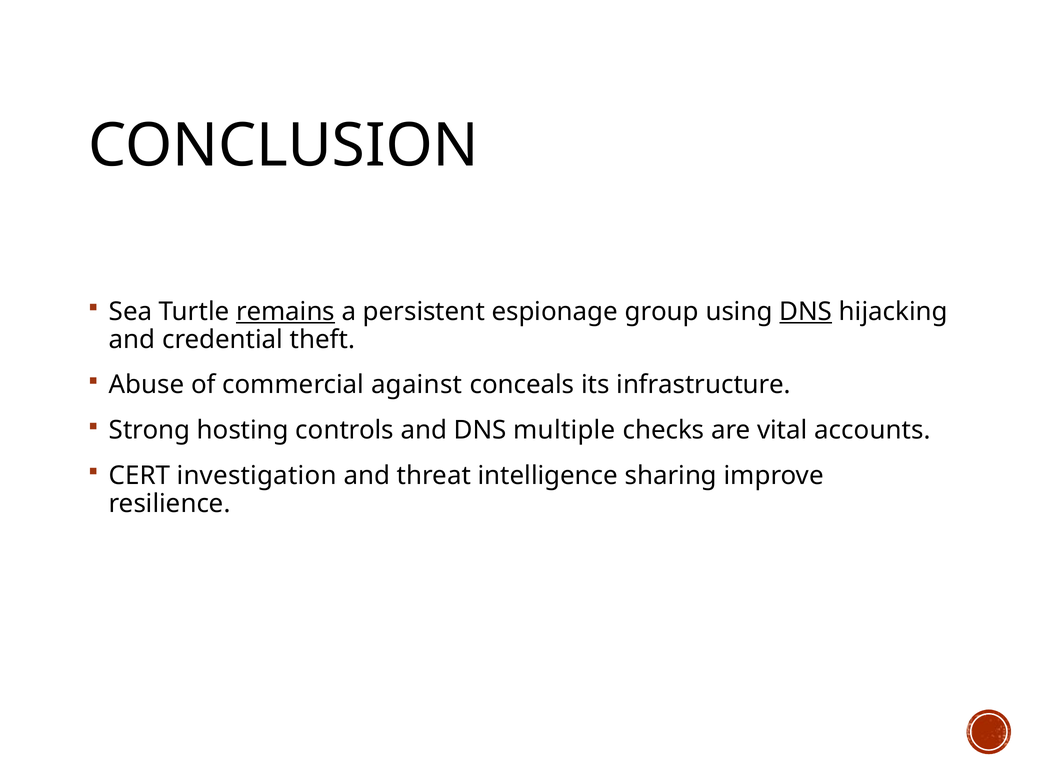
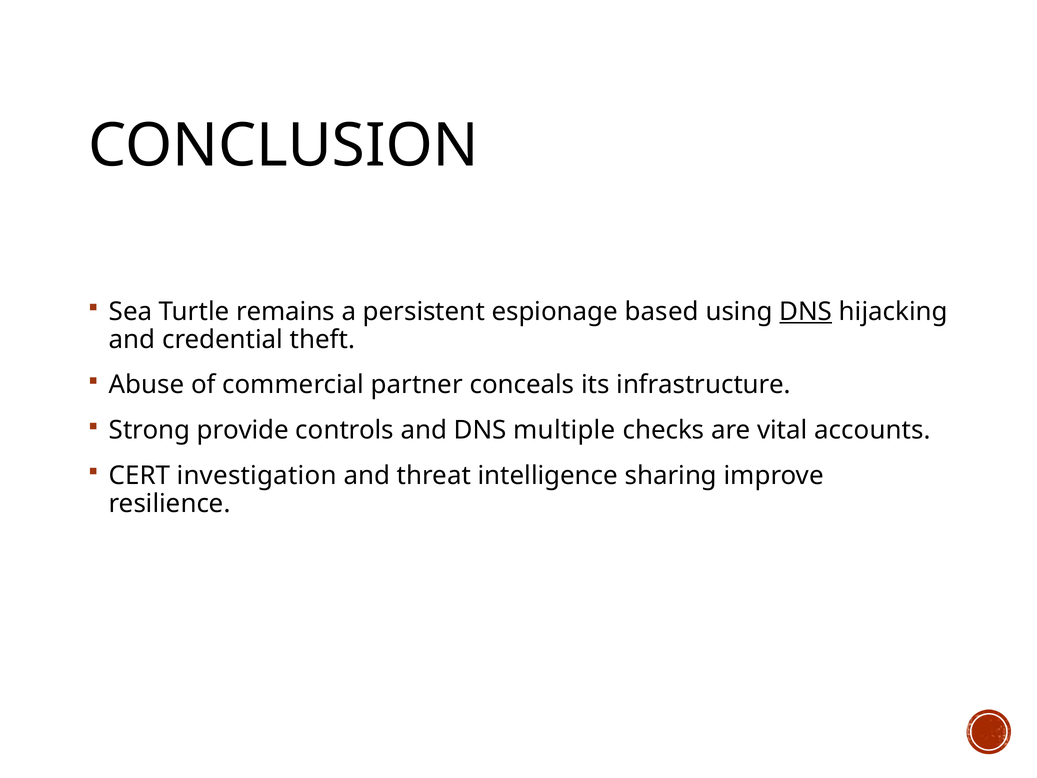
remains underline: present -> none
group: group -> based
against: against -> partner
hosting: hosting -> provide
